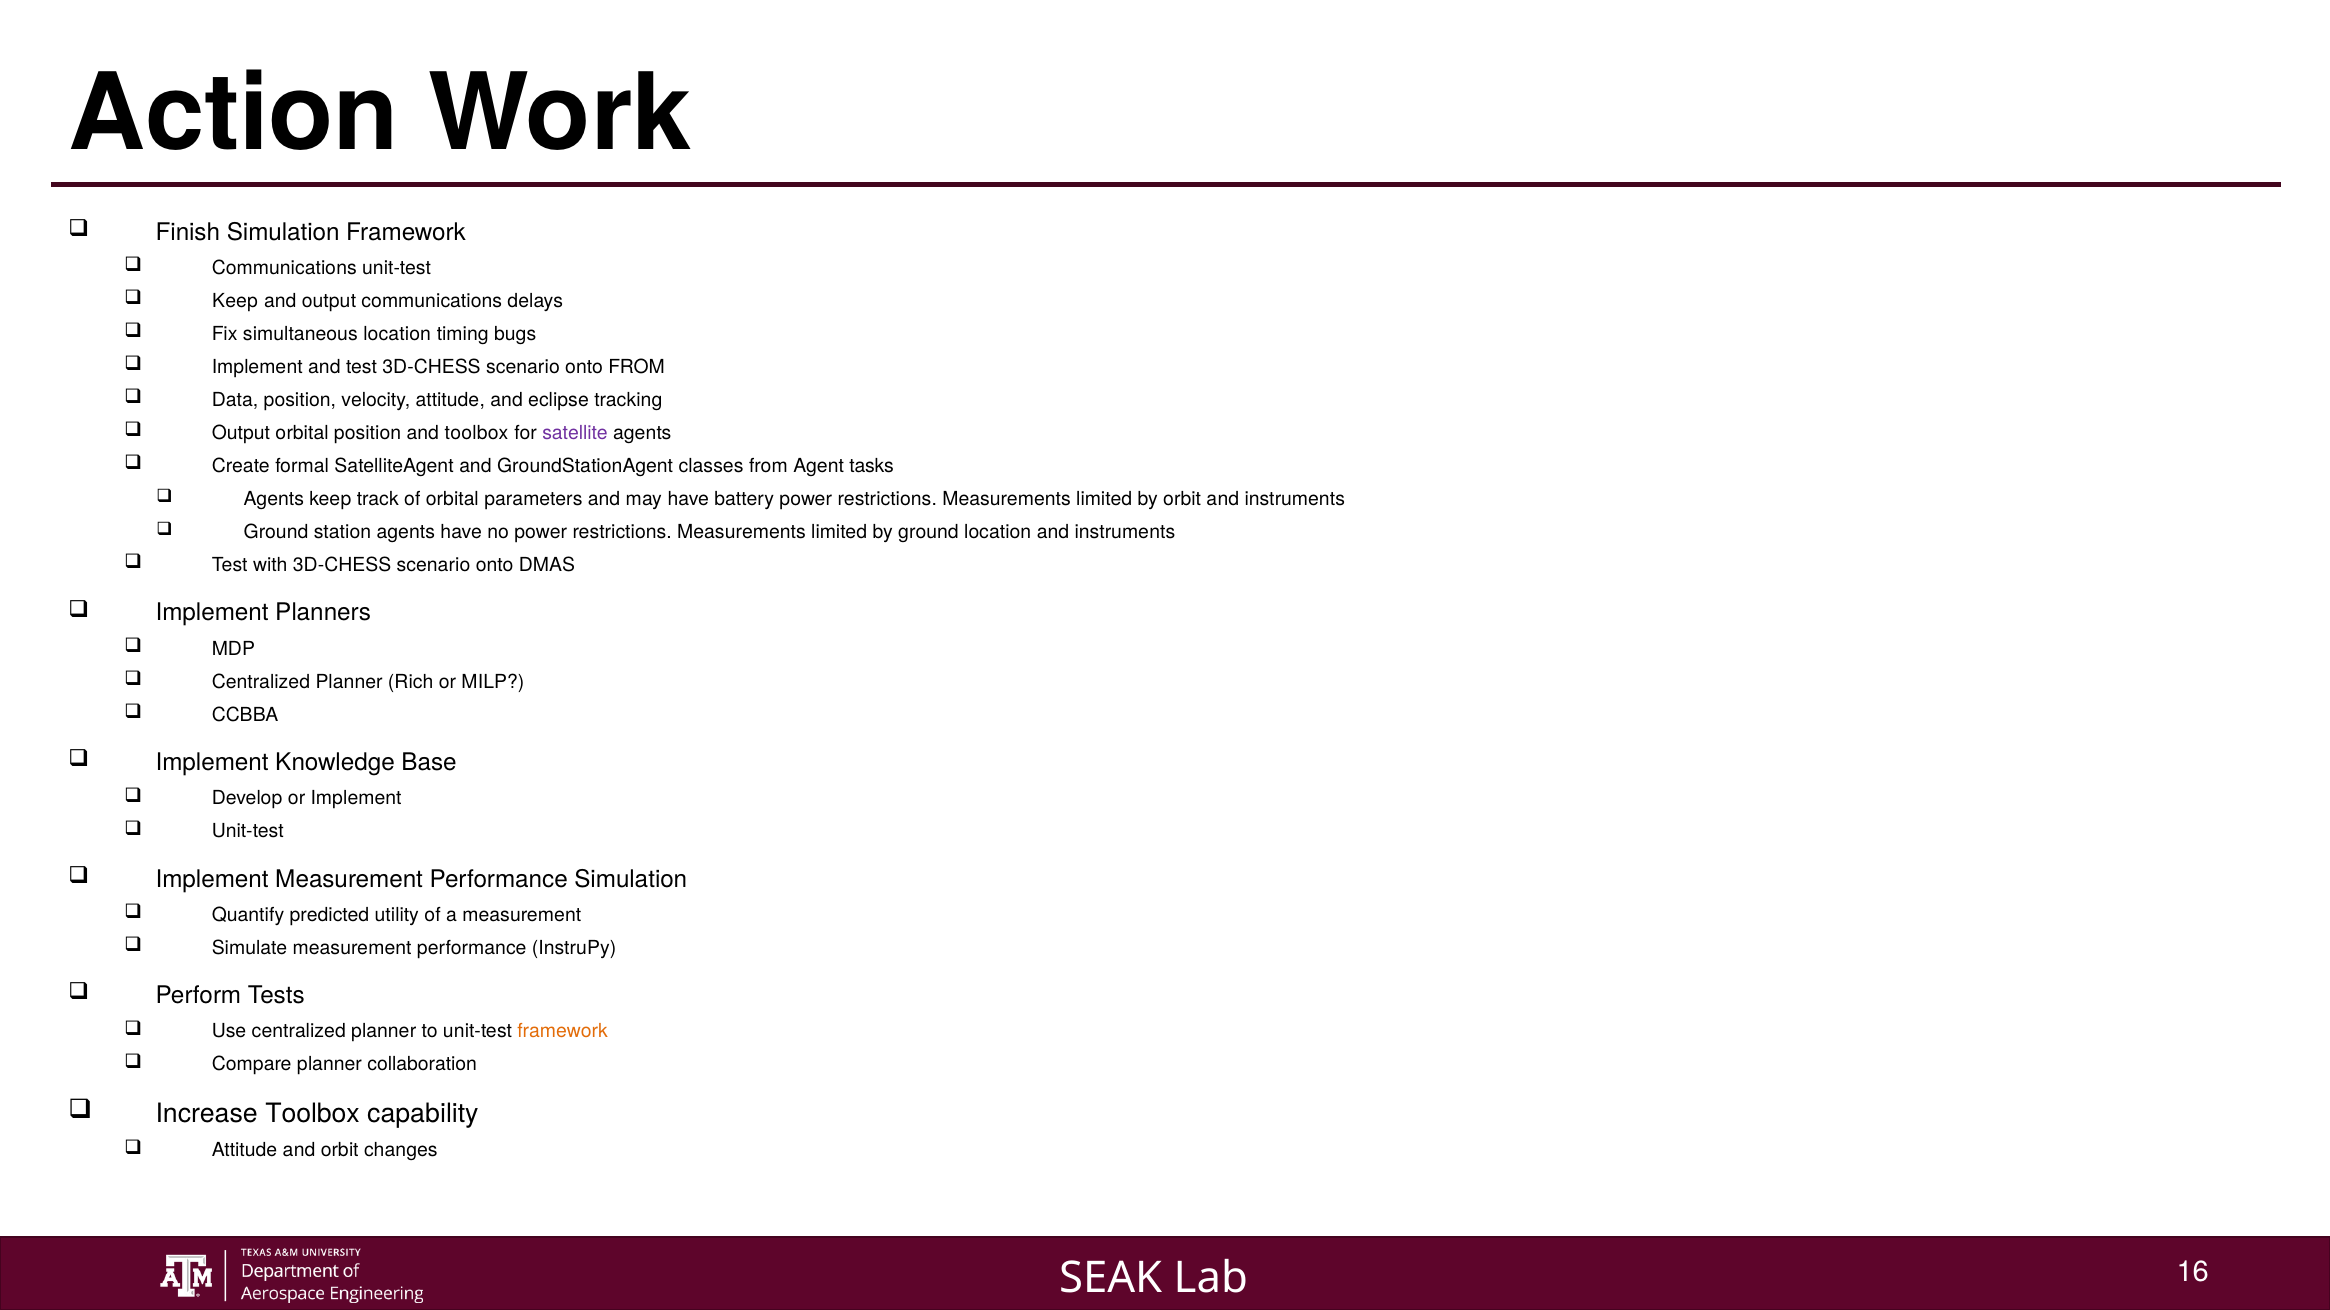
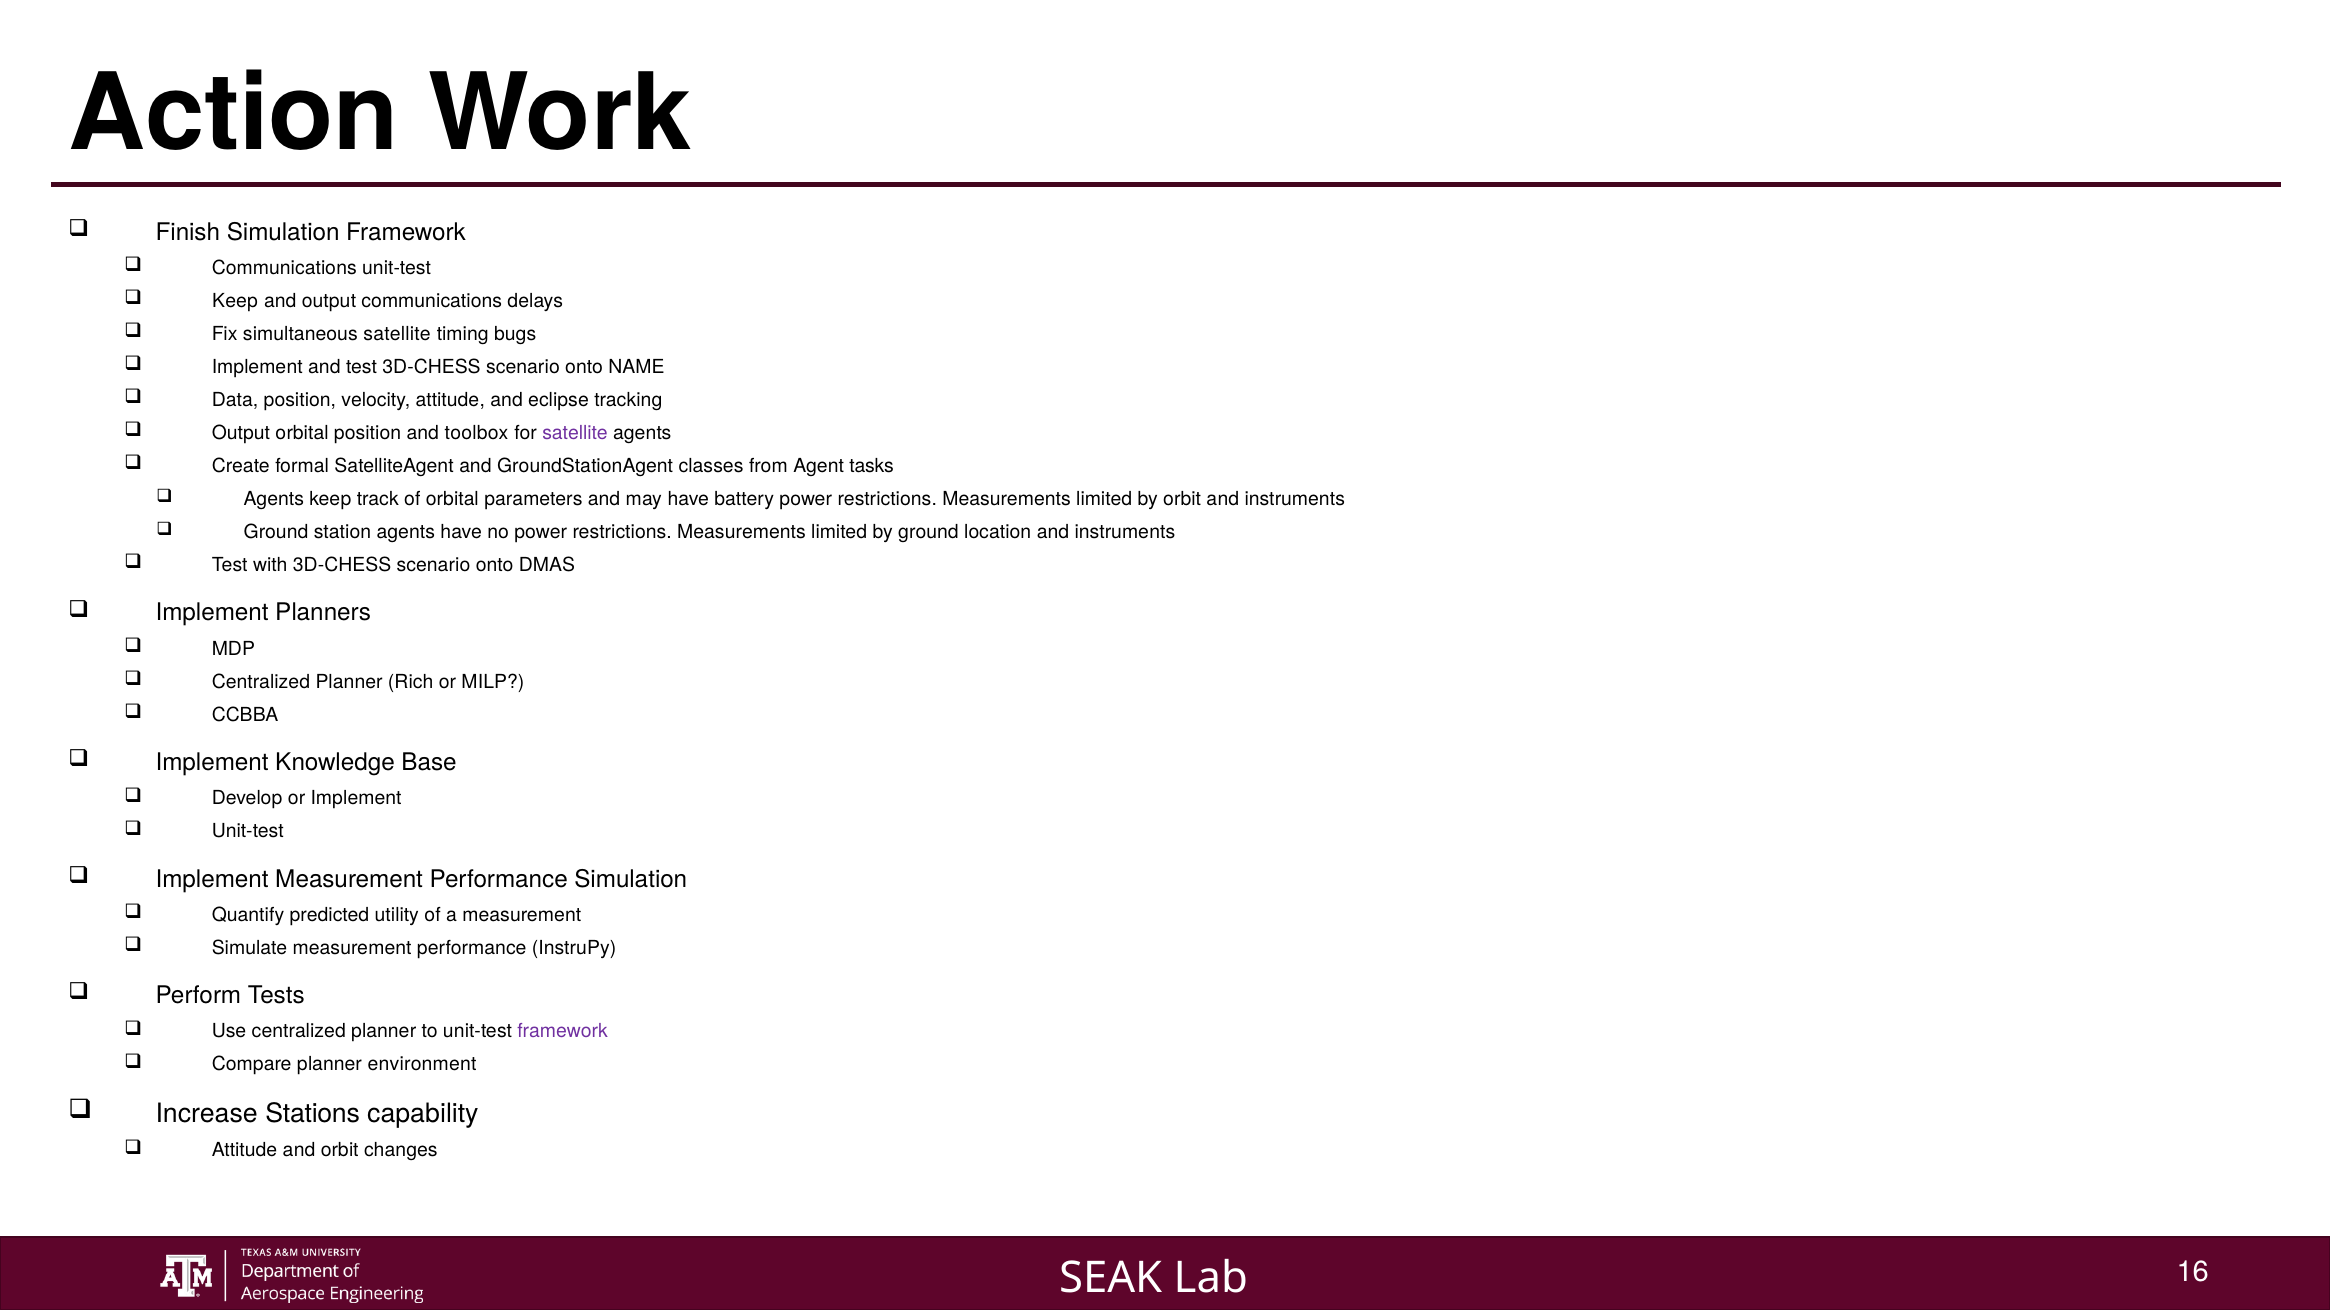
simultaneous location: location -> satellite
onto FROM: FROM -> NAME
framework at (563, 1032) colour: orange -> purple
collaboration: collaboration -> environment
Increase Toolbox: Toolbox -> Stations
